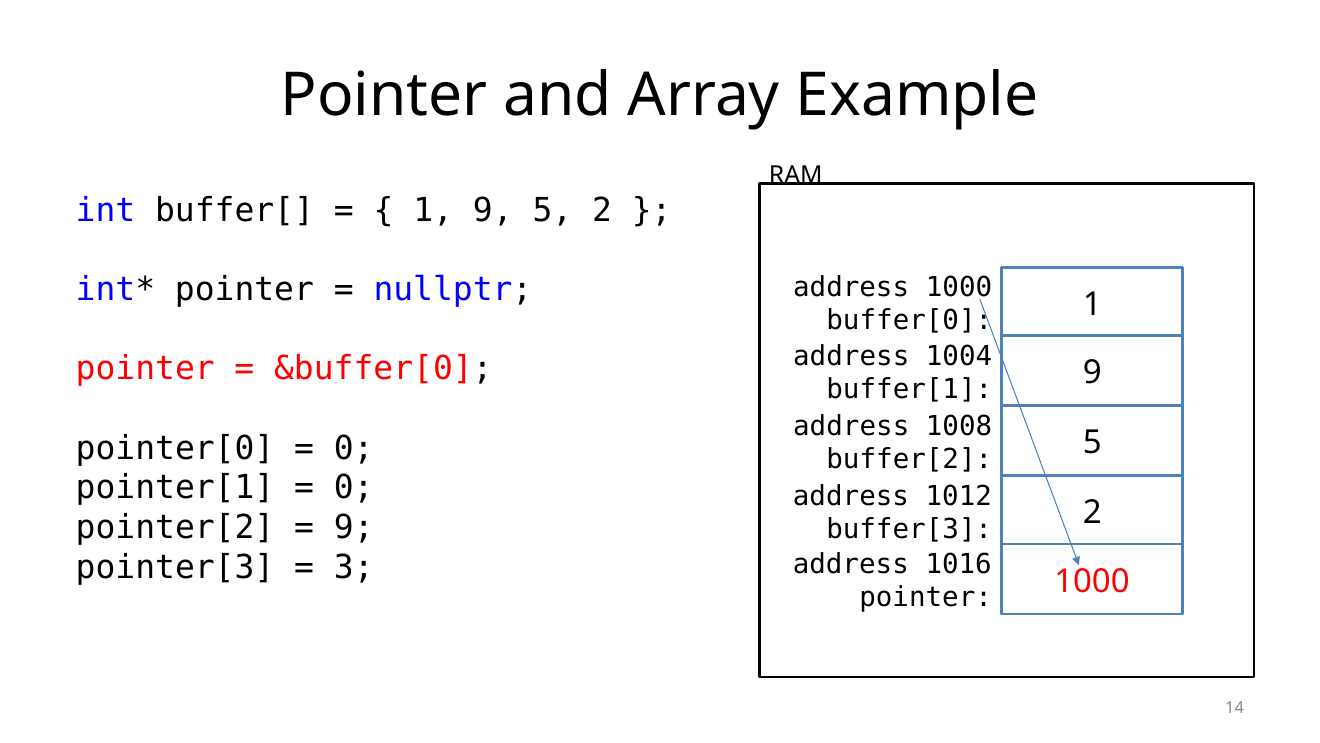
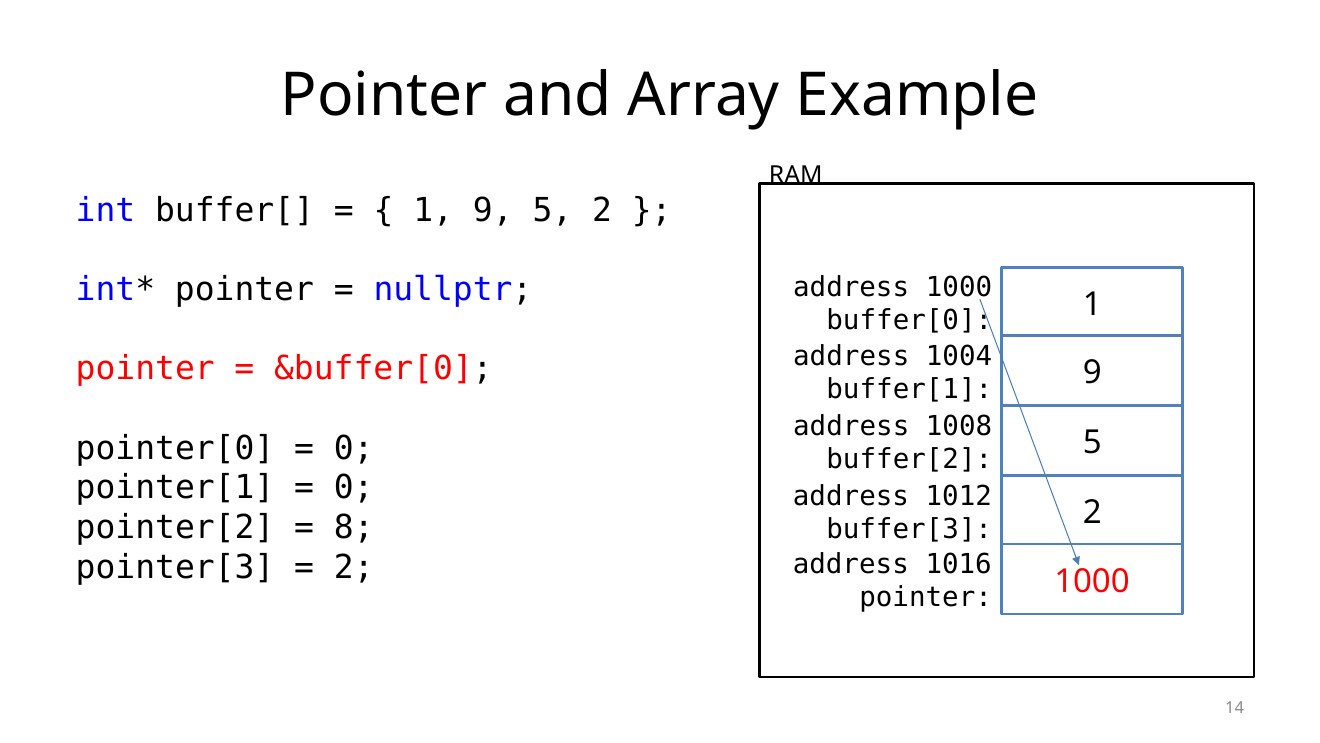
9 at (354, 527): 9 -> 8
3 at (354, 567): 3 -> 2
